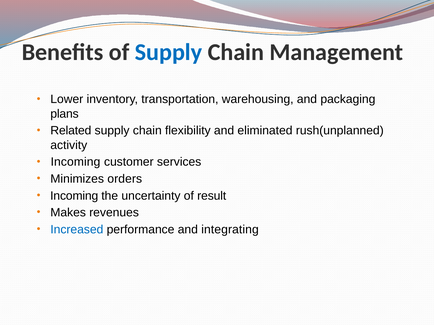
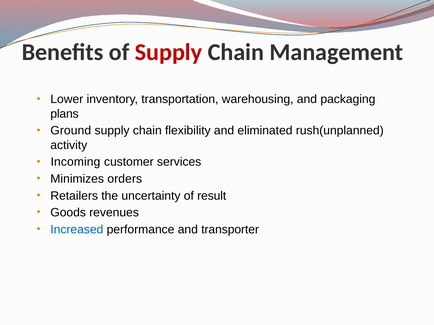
Supply at (169, 52) colour: blue -> red
Related: Related -> Ground
Incoming at (74, 196): Incoming -> Retailers
Makes: Makes -> Goods
integrating: integrating -> transporter
